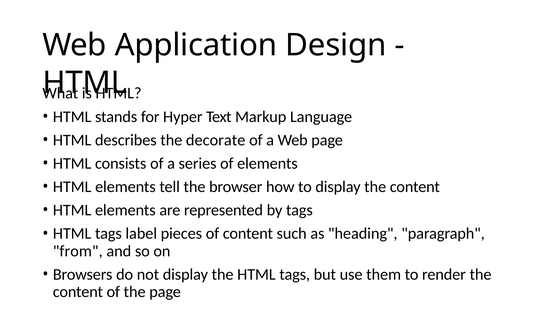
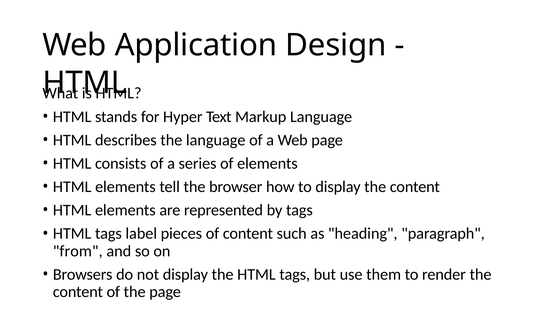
the decorate: decorate -> language
